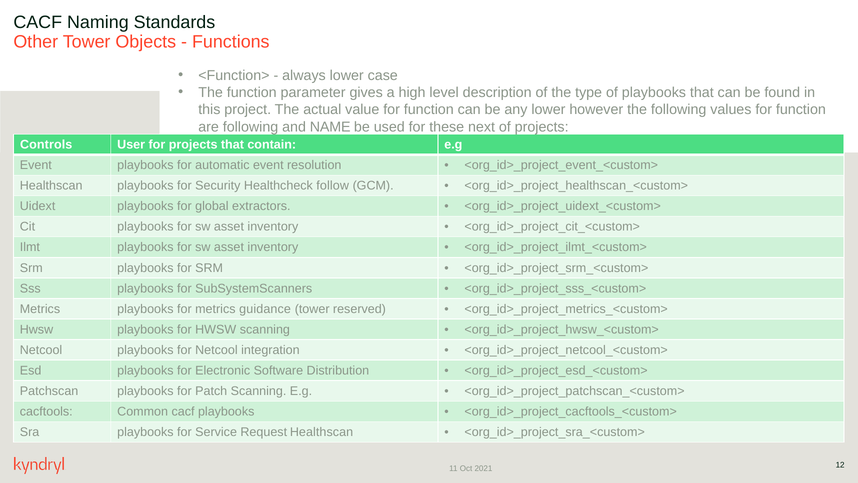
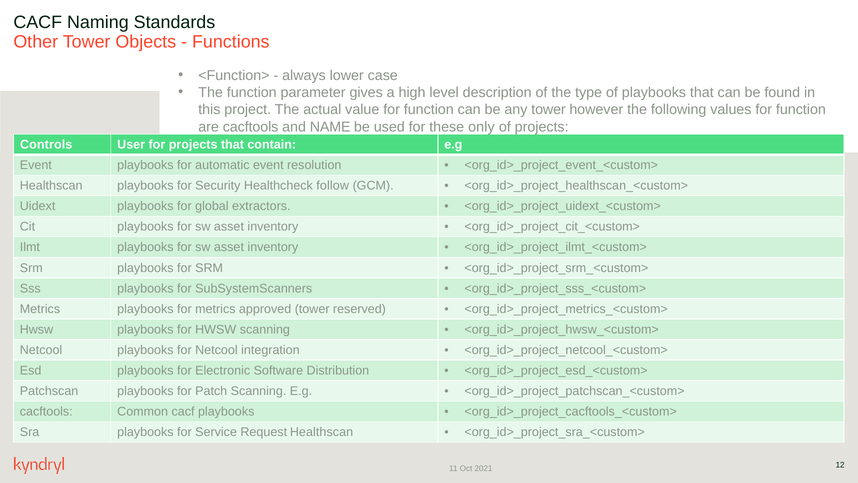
any lower: lower -> tower
are following: following -> cacftools
next: next -> only
guidance: guidance -> approved
